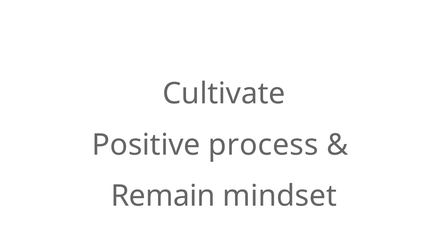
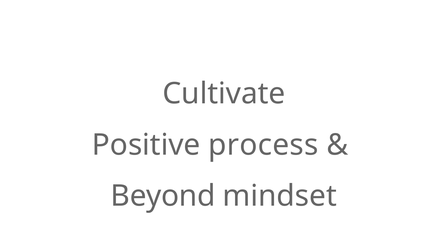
Remain: Remain -> Beyond
